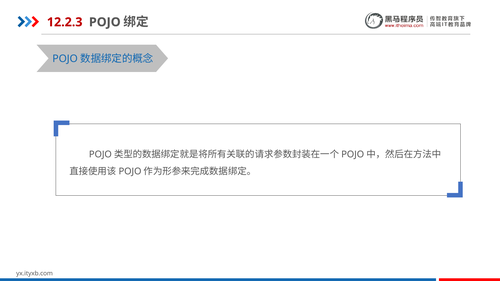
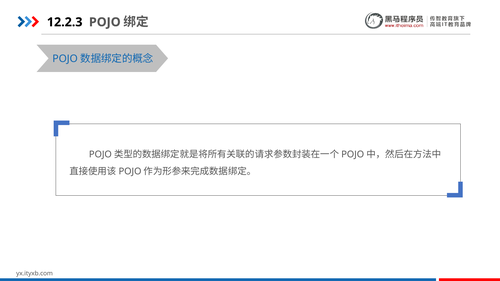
12.2.3 colour: red -> black
